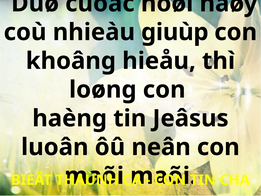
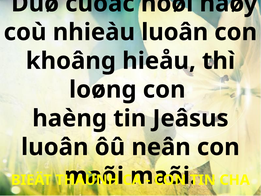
nhieàu giuùp: giuùp -> luoân
